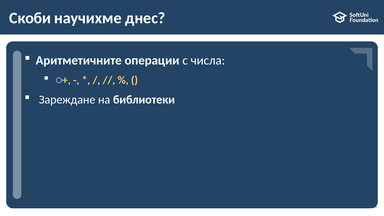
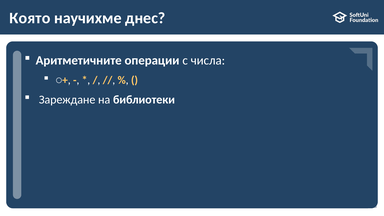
Скоби: Скоби -> Която
